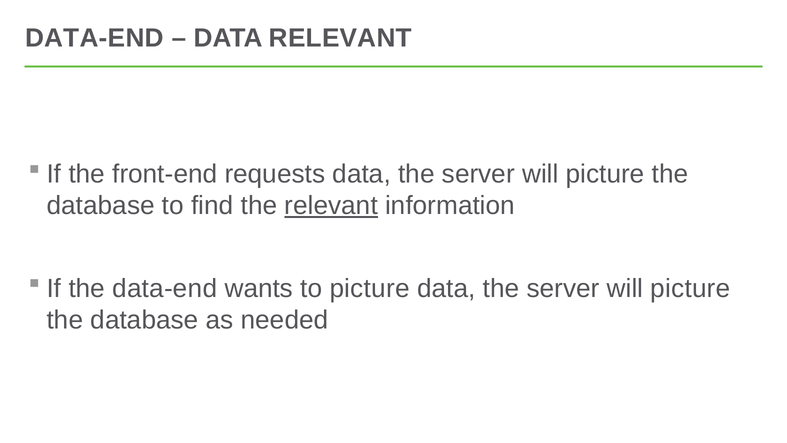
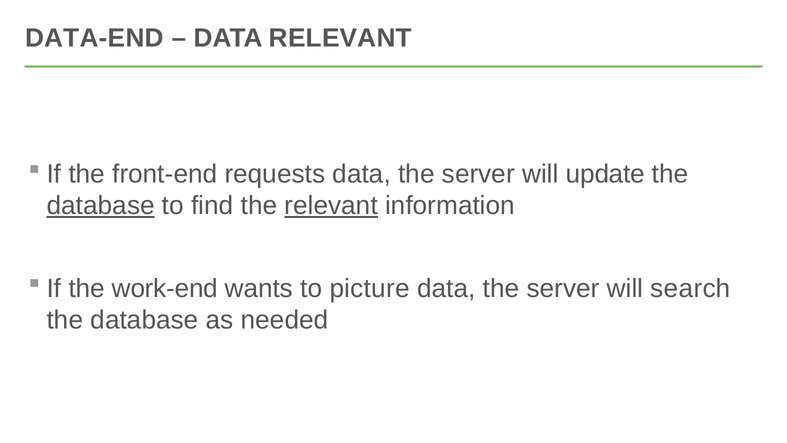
picture at (605, 174): picture -> update
database at (101, 206) underline: none -> present
the data-end: data-end -> work-end
picture at (690, 288): picture -> search
